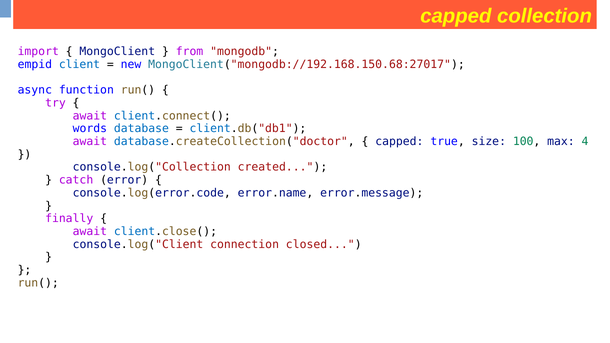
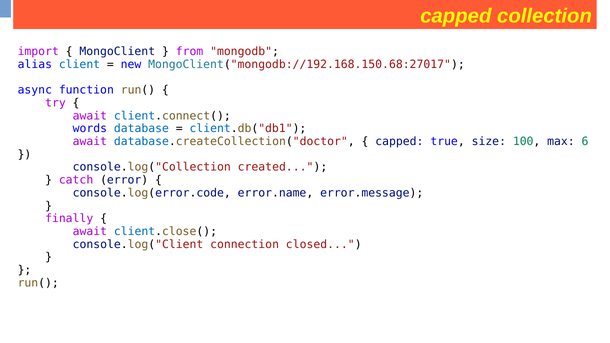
empid: empid -> alias
4: 4 -> 6
